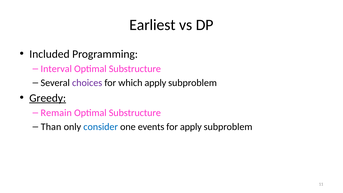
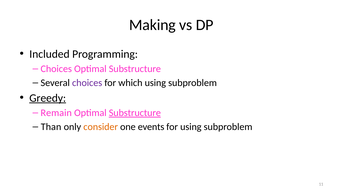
Earliest: Earliest -> Making
Interval at (56, 69): Interval -> Choices
which apply: apply -> using
Substructure at (135, 113) underline: none -> present
consider colour: blue -> orange
for apply: apply -> using
